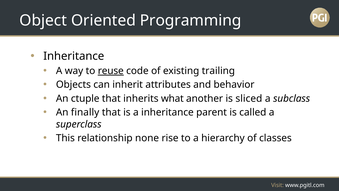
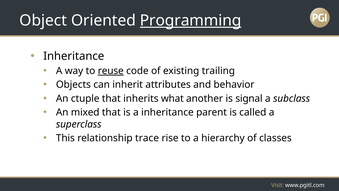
Programming underline: none -> present
sliced: sliced -> signal
finally: finally -> mixed
none: none -> trace
